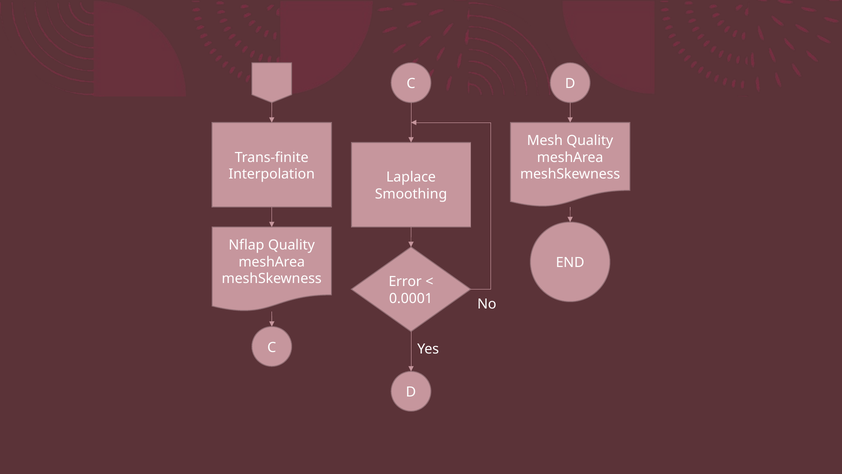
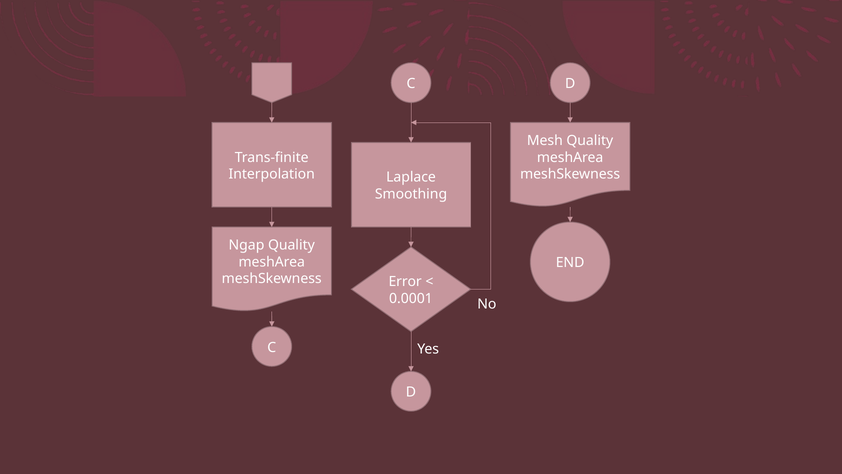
Nflap: Nflap -> Ngap
